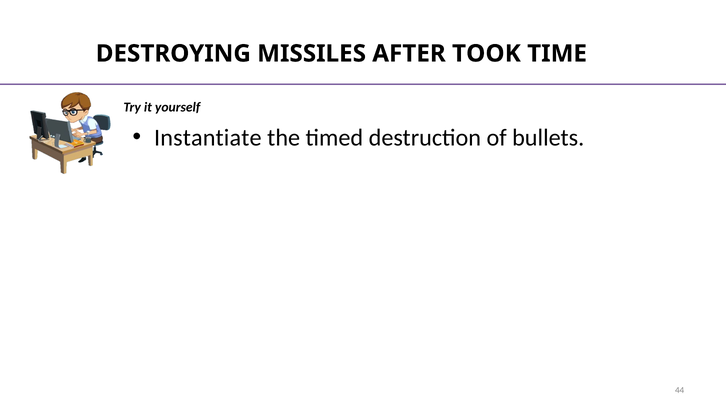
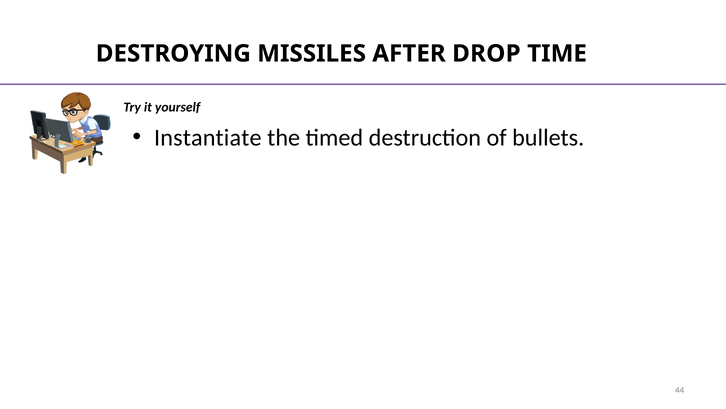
TOOK: TOOK -> DROP
